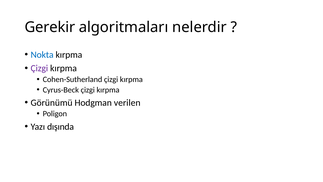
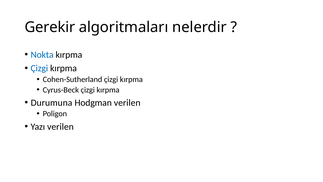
Çizgi at (39, 68) colour: purple -> blue
Görünümü: Görünümü -> Durumuna
Yazı dışında: dışında -> verilen
